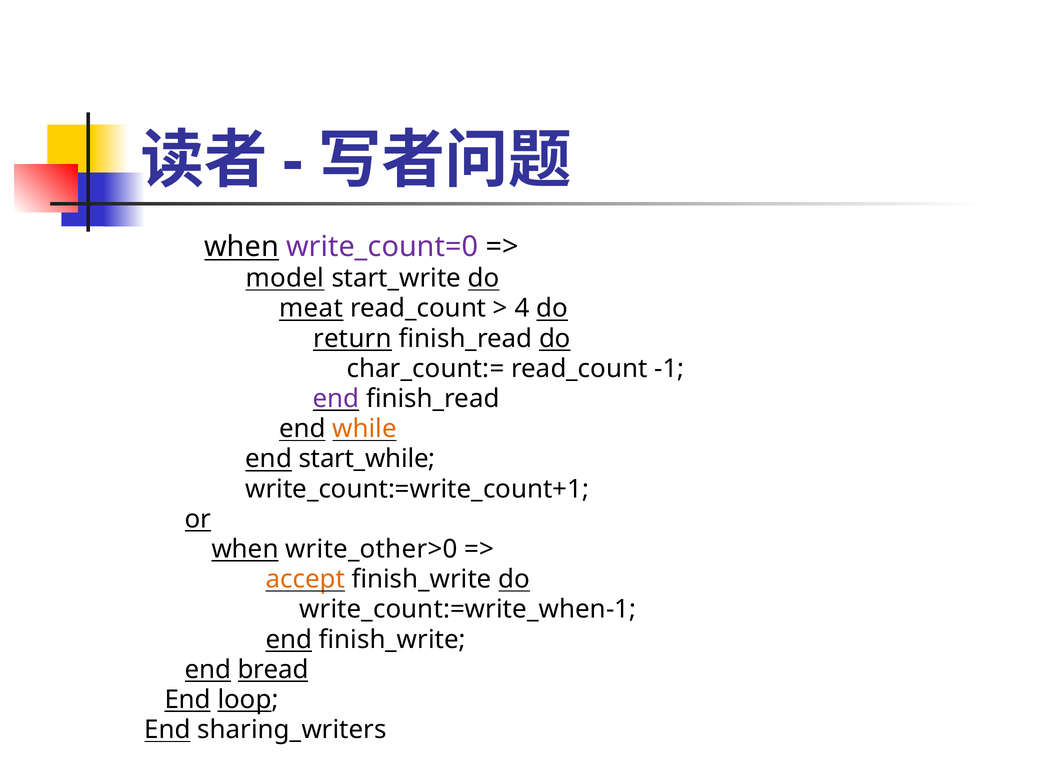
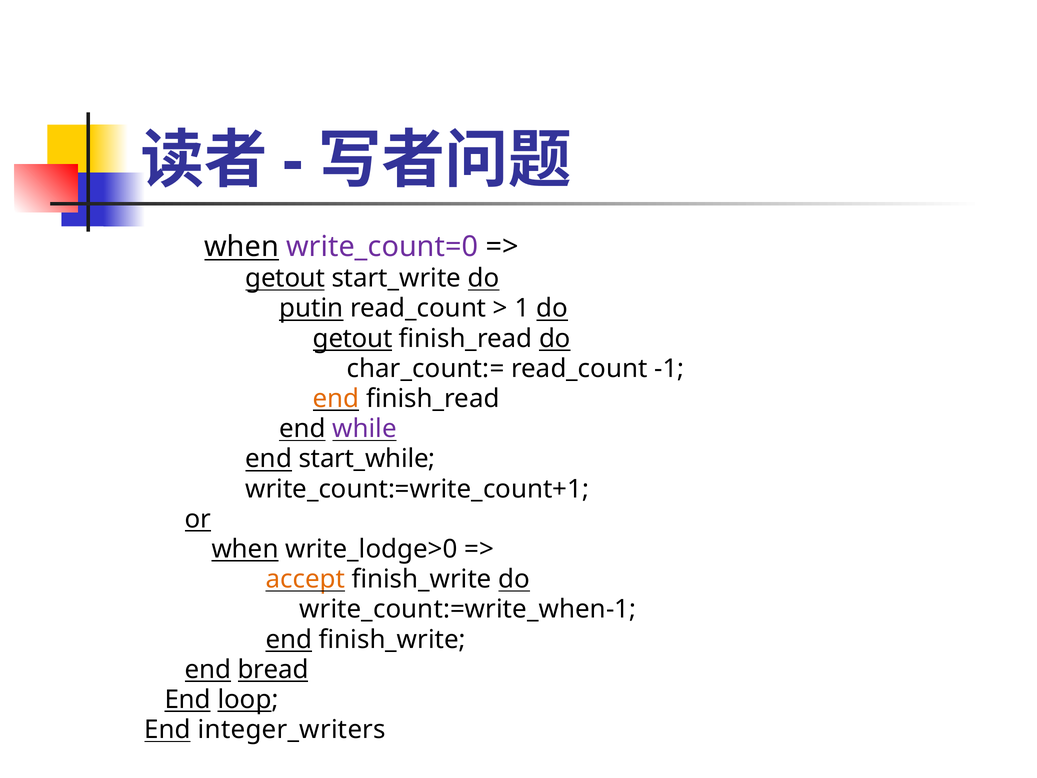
model at (285, 278): model -> getout
meat: meat -> putin
4: 4 -> 1
return at (352, 338): return -> getout
end at (336, 399) colour: purple -> orange
while colour: orange -> purple
write_other>0: write_other>0 -> write_lodge>0
sharing_writers: sharing_writers -> integer_writers
